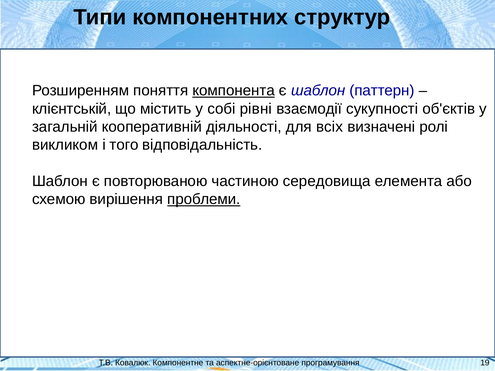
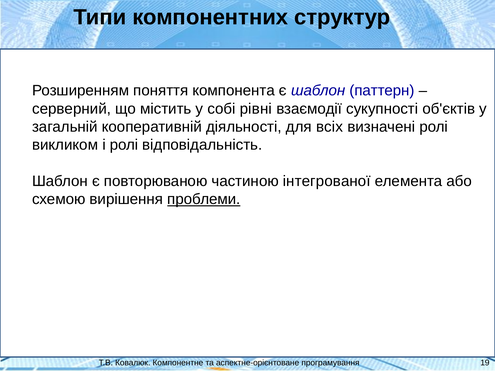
компонента underline: present -> none
клієнтській: клієнтській -> серверний
і того: того -> ролі
середовища: середовища -> інтегрованої
